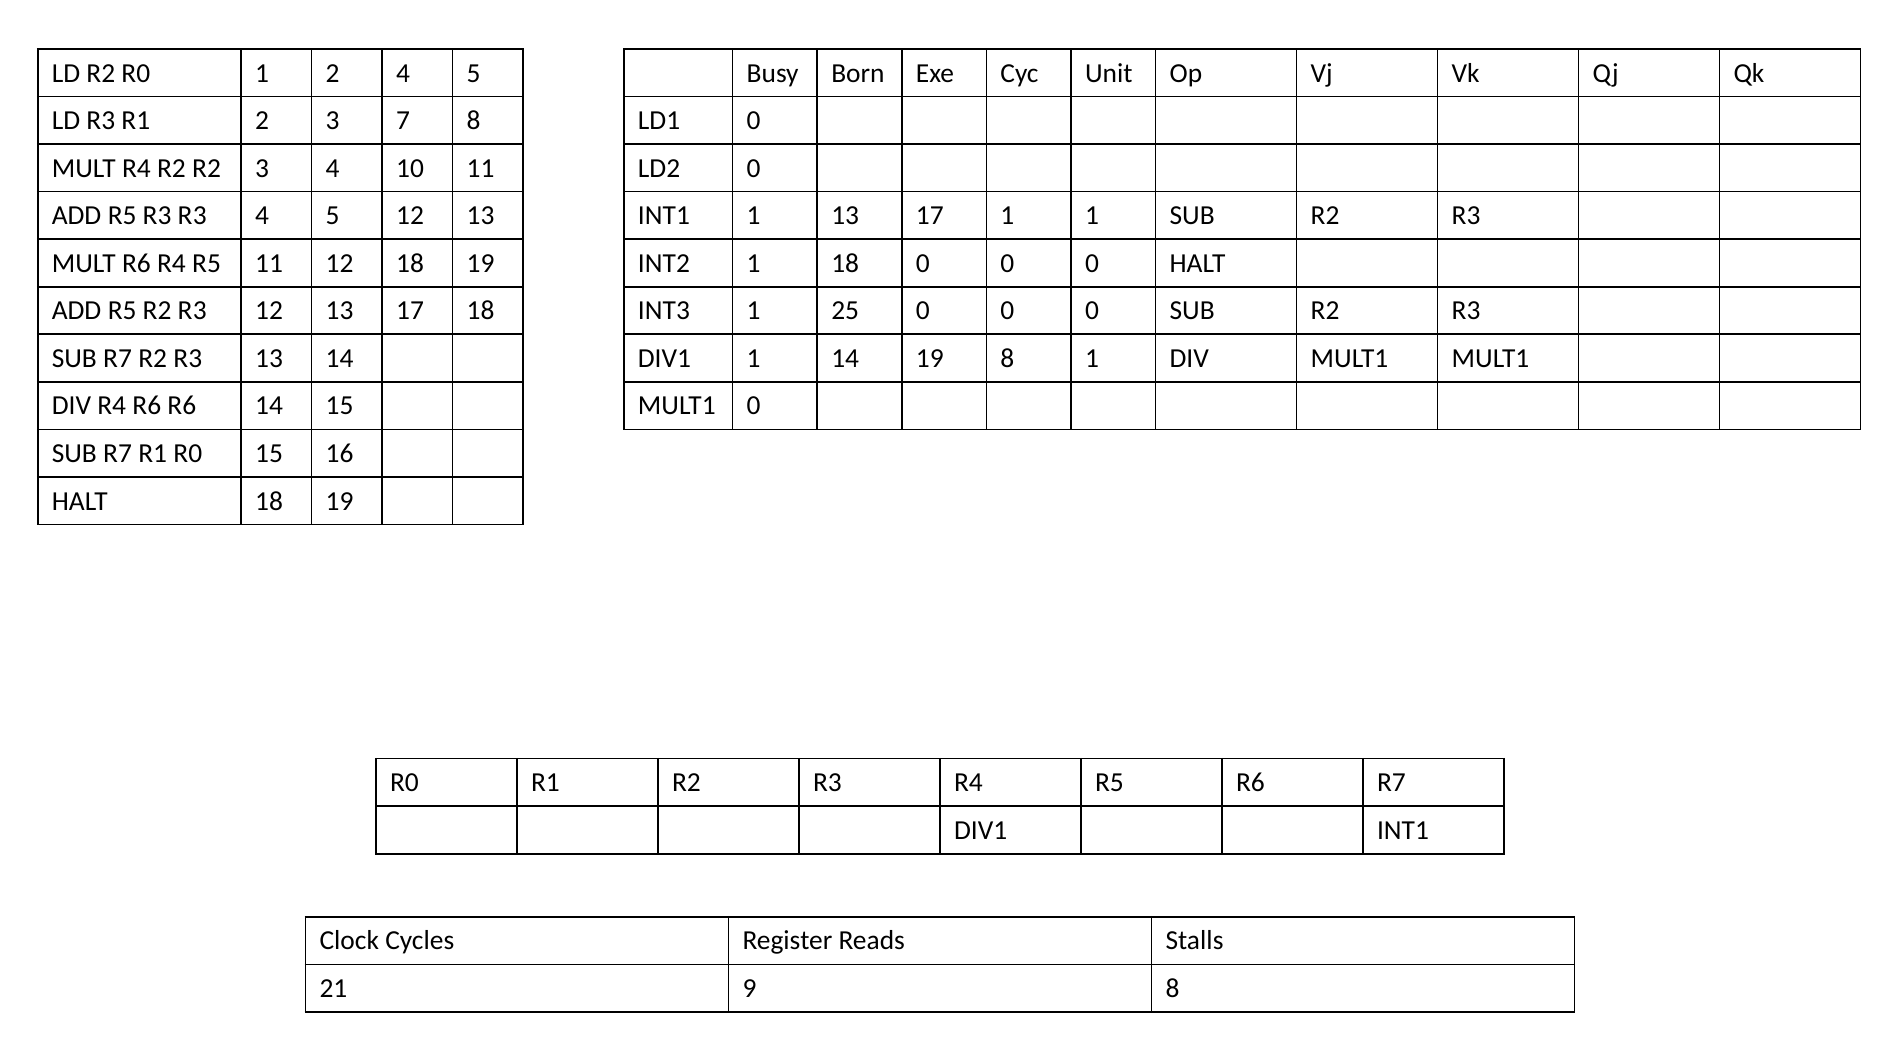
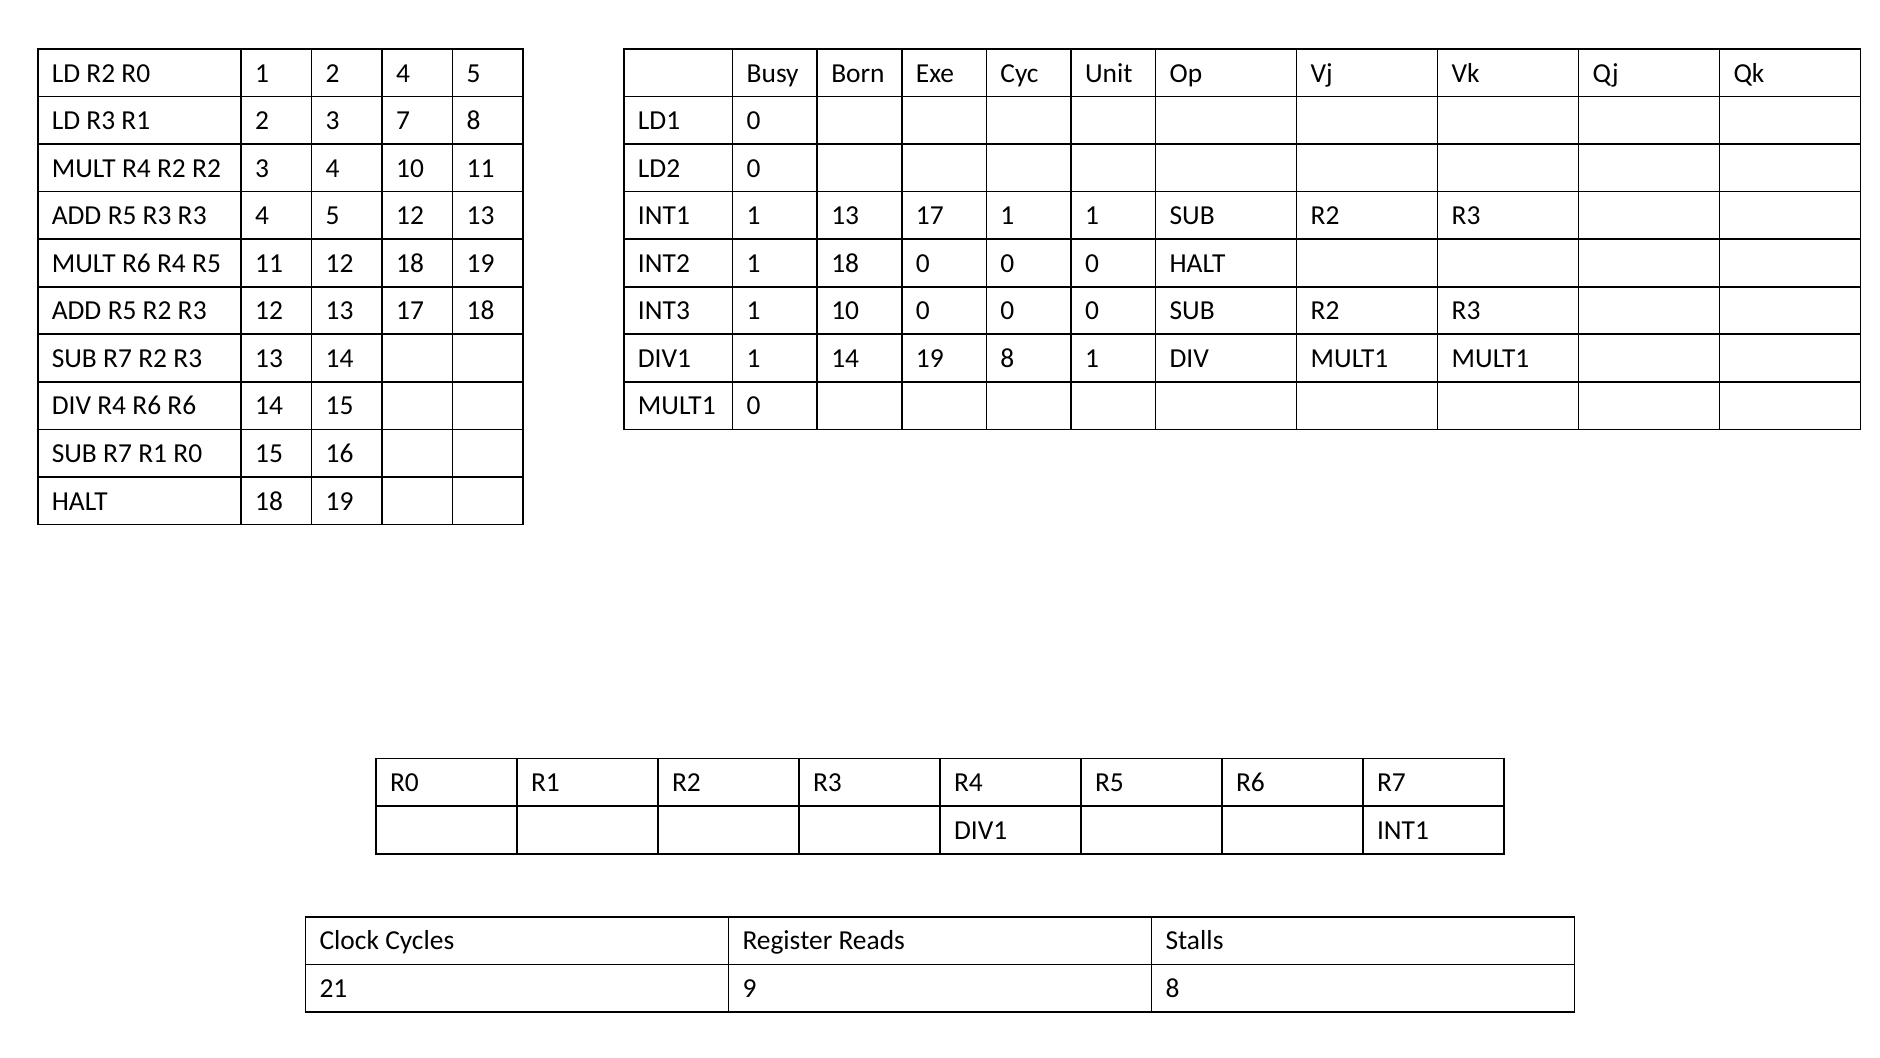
1 25: 25 -> 10
